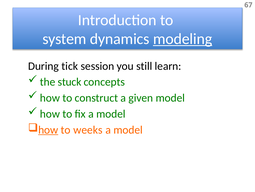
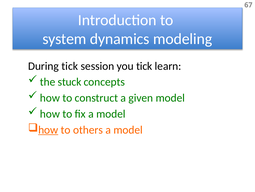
modeling underline: present -> none
you still: still -> tick
weeks: weeks -> others
